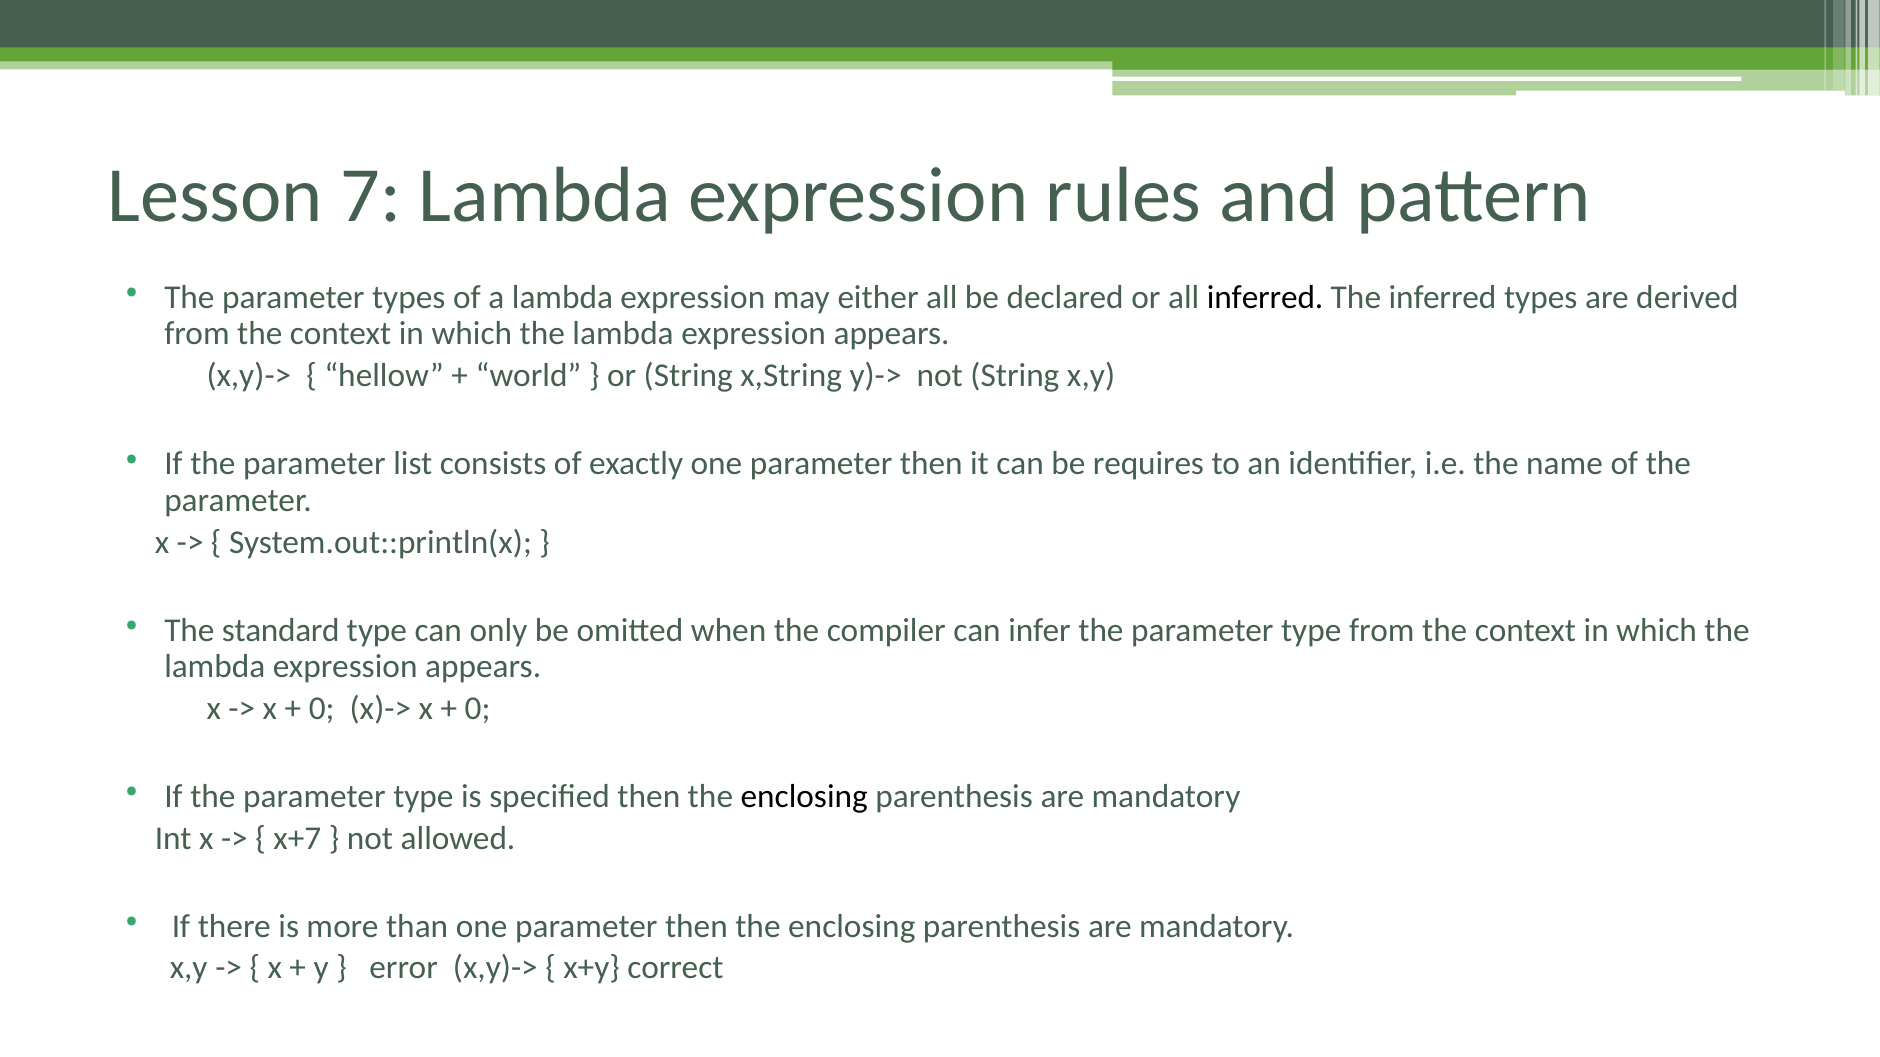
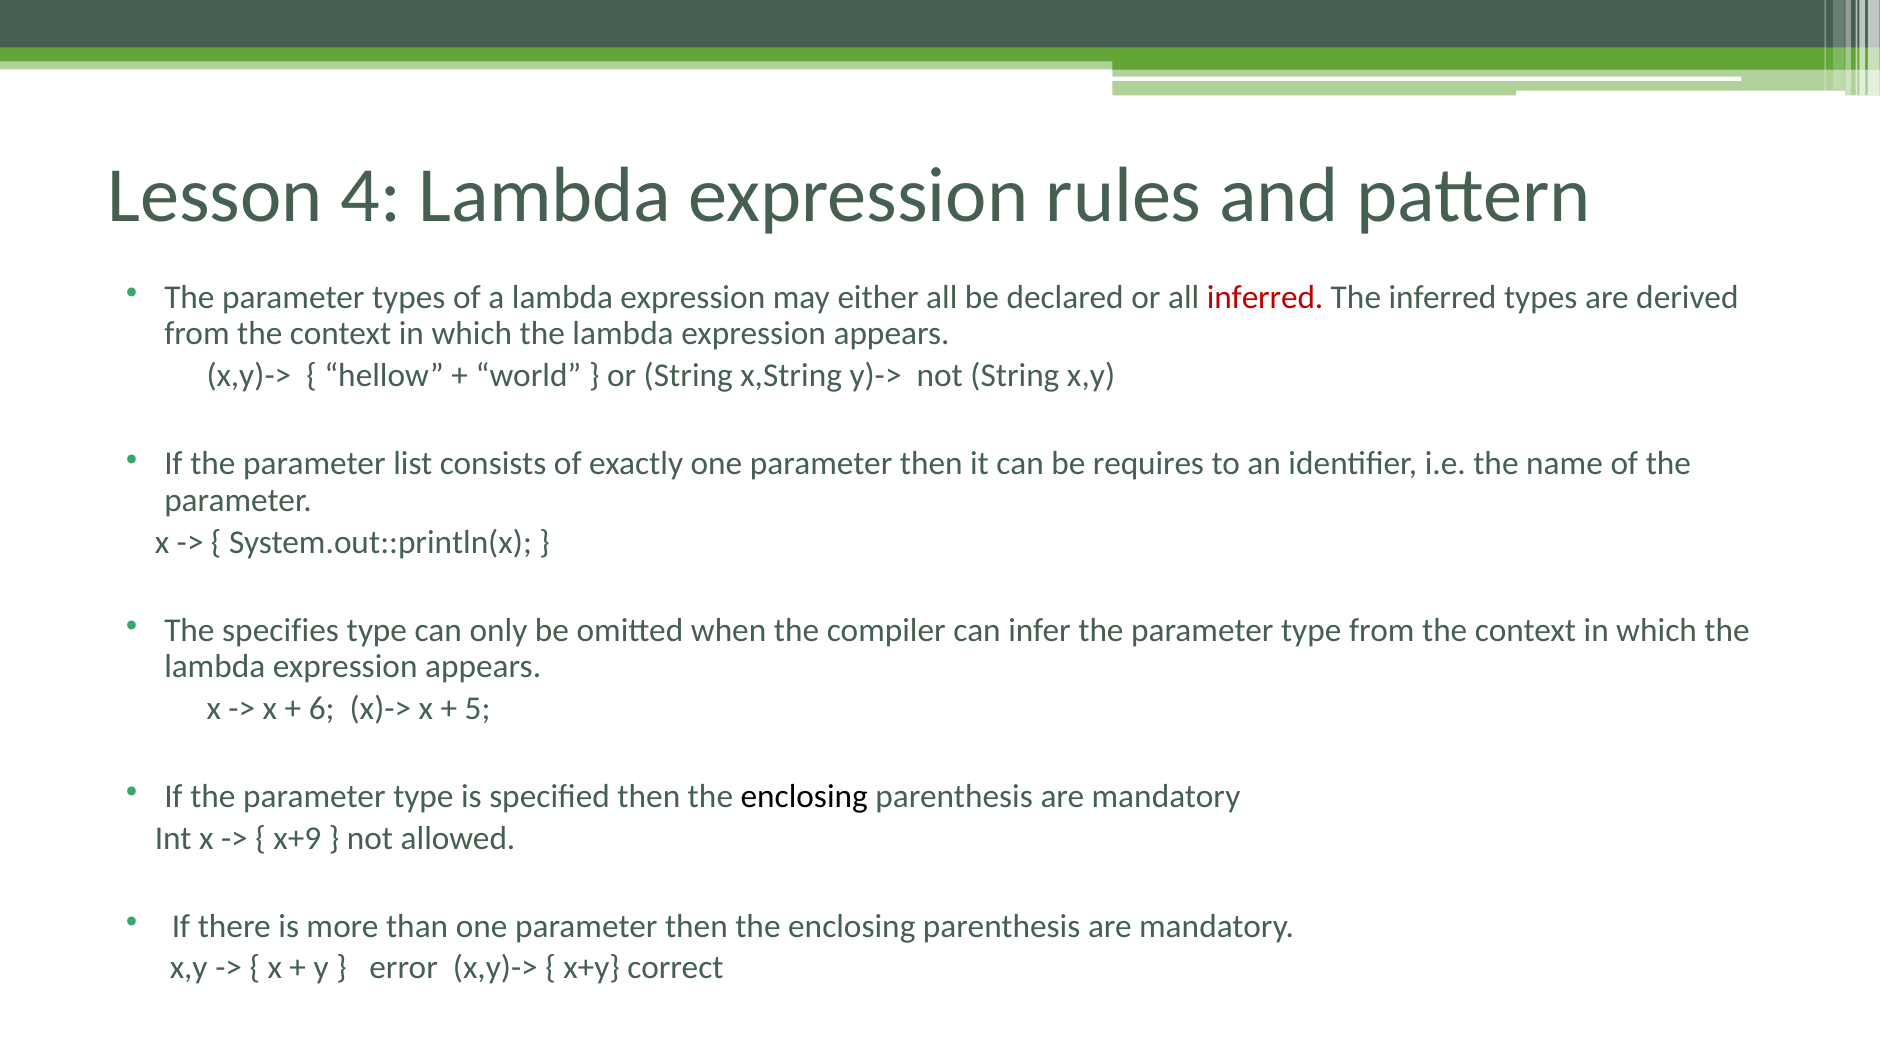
7: 7 -> 4
inferred at (1265, 297) colour: black -> red
standard: standard -> specifies
0 at (322, 709): 0 -> 6
0 at (478, 709): 0 -> 5
x+7: x+7 -> x+9
